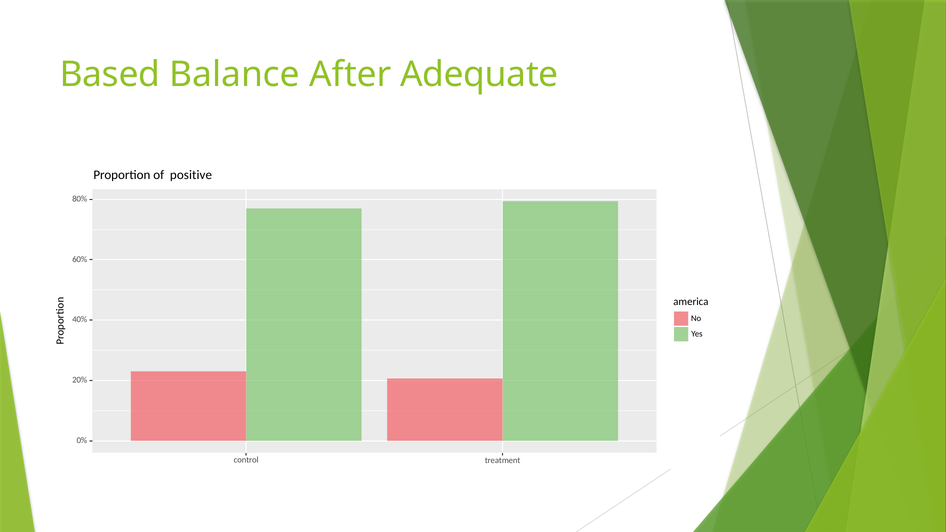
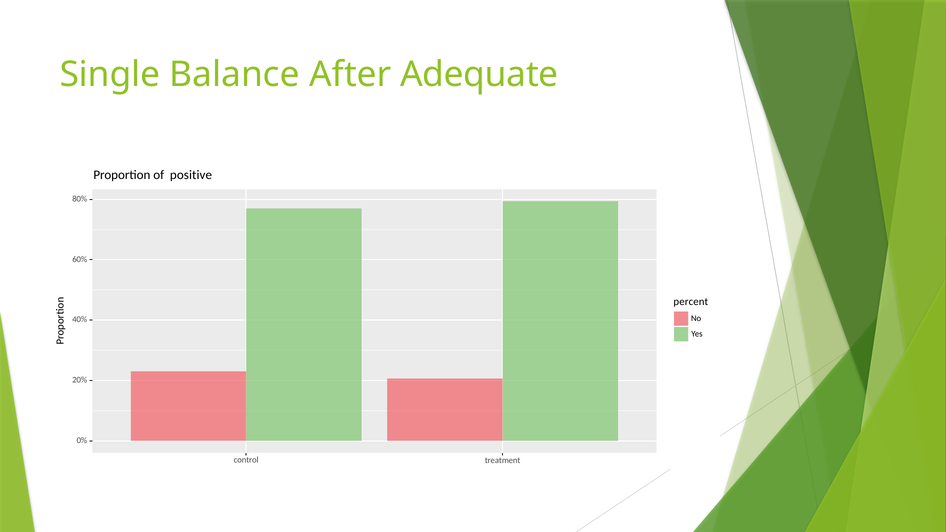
Based: Based -> Single
america: america -> percent
